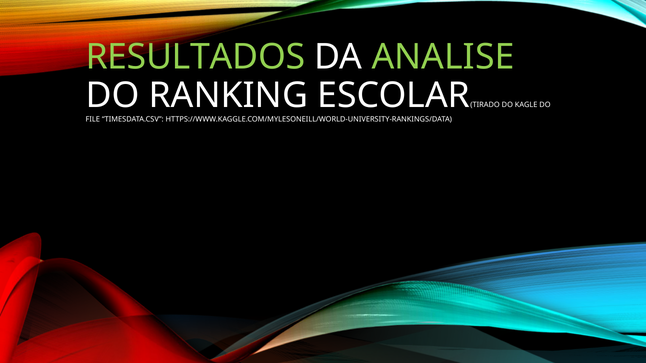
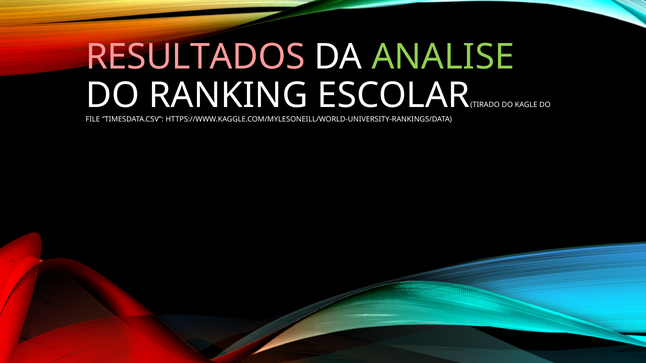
RESULTADOS colour: light green -> pink
